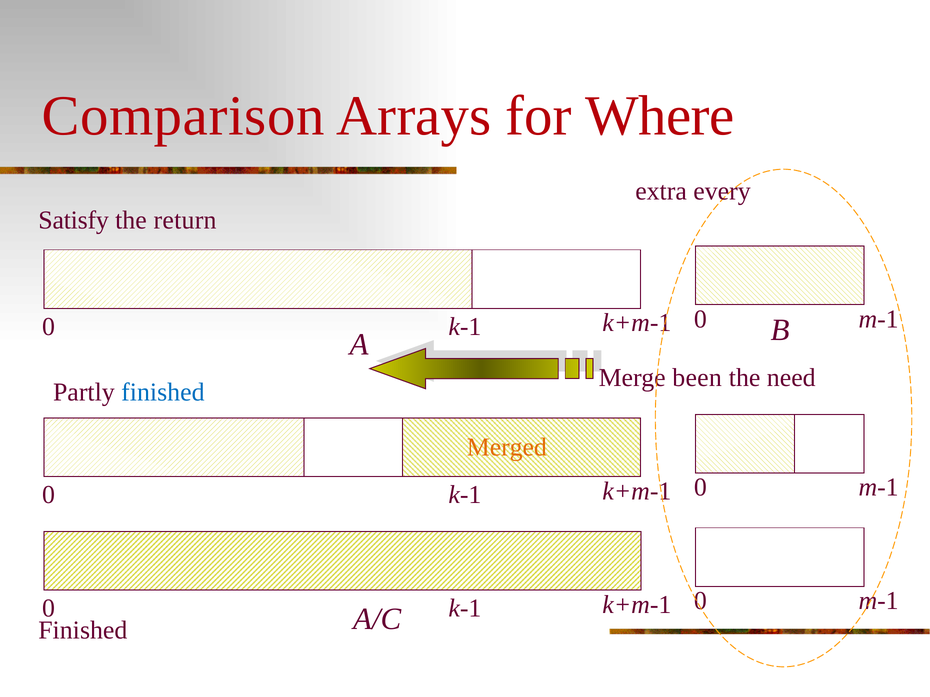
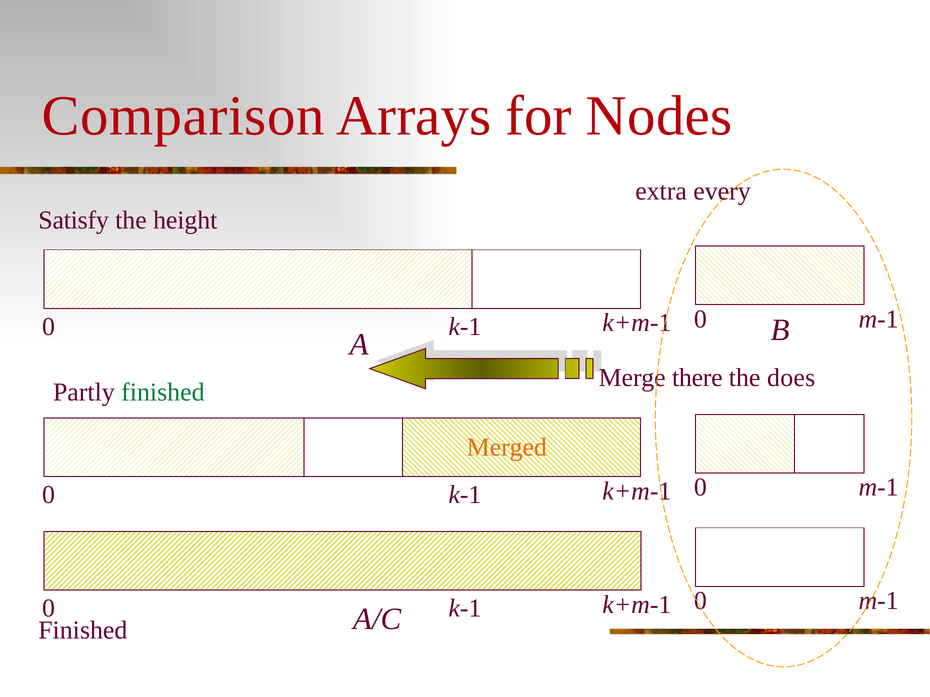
Where: Where -> Nodes
return: return -> height
been: been -> there
need: need -> does
finished at (163, 393) colour: blue -> green
